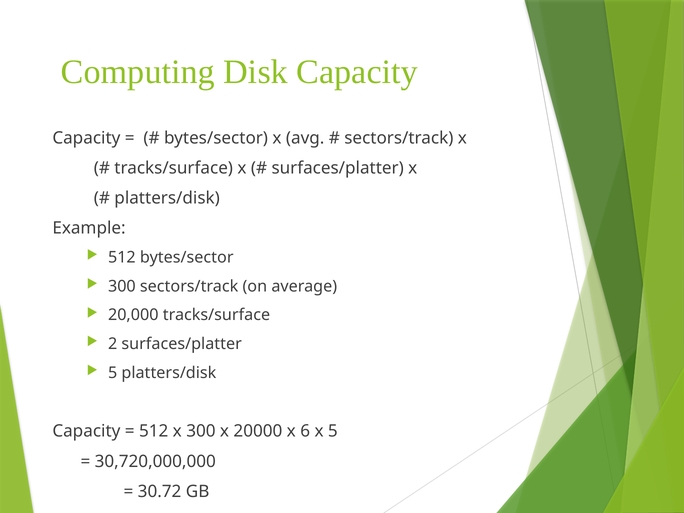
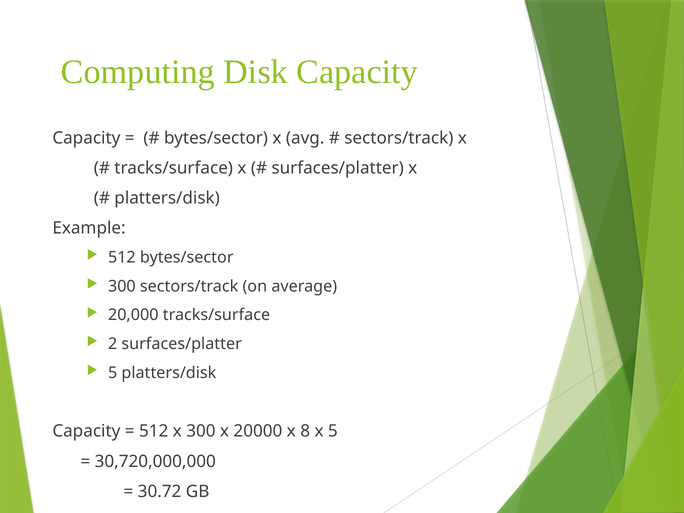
6: 6 -> 8
